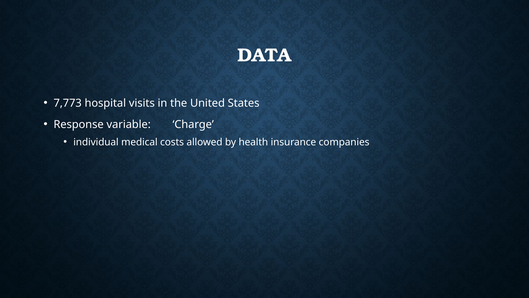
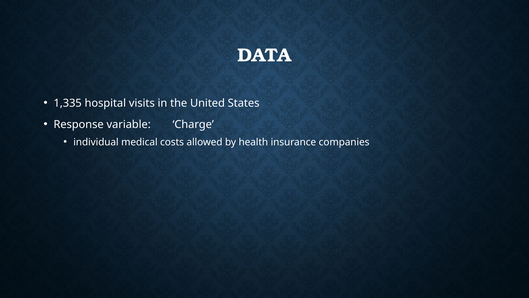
7,773: 7,773 -> 1,335
